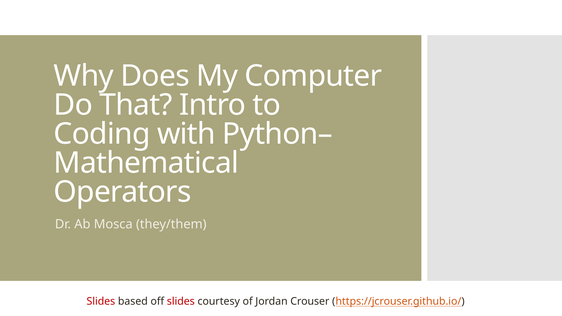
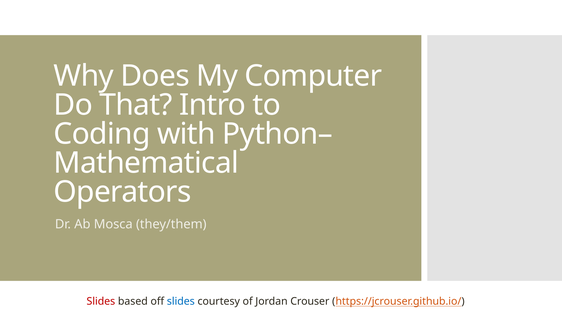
slides at (181, 301) colour: red -> blue
